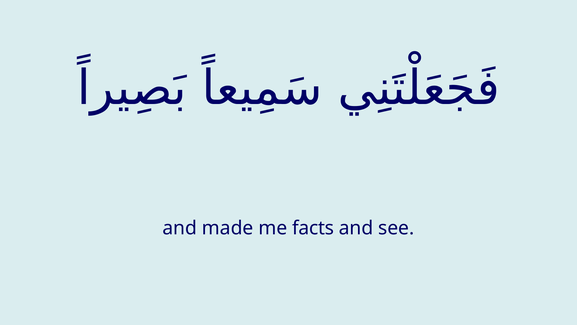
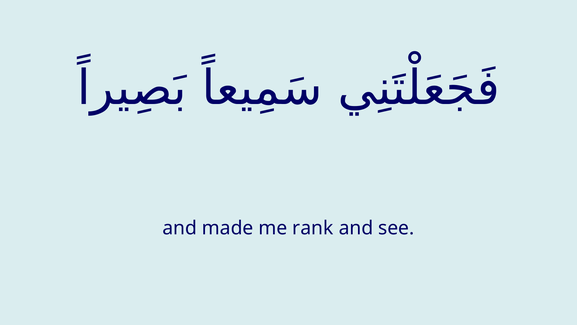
facts: facts -> rank
